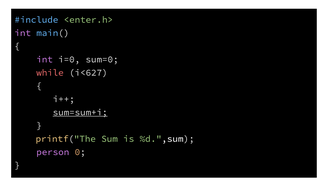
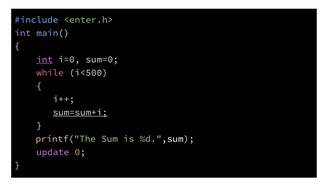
int at (45, 59) underline: none -> present
i<627: i<627 -> i<500
person: person -> update
